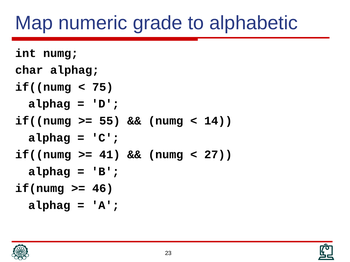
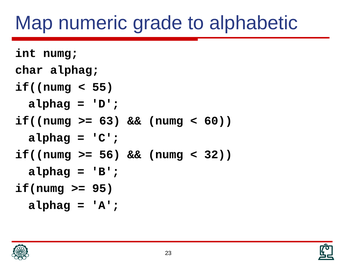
75: 75 -> 55
55: 55 -> 63
14: 14 -> 60
41: 41 -> 56
27: 27 -> 32
46: 46 -> 95
